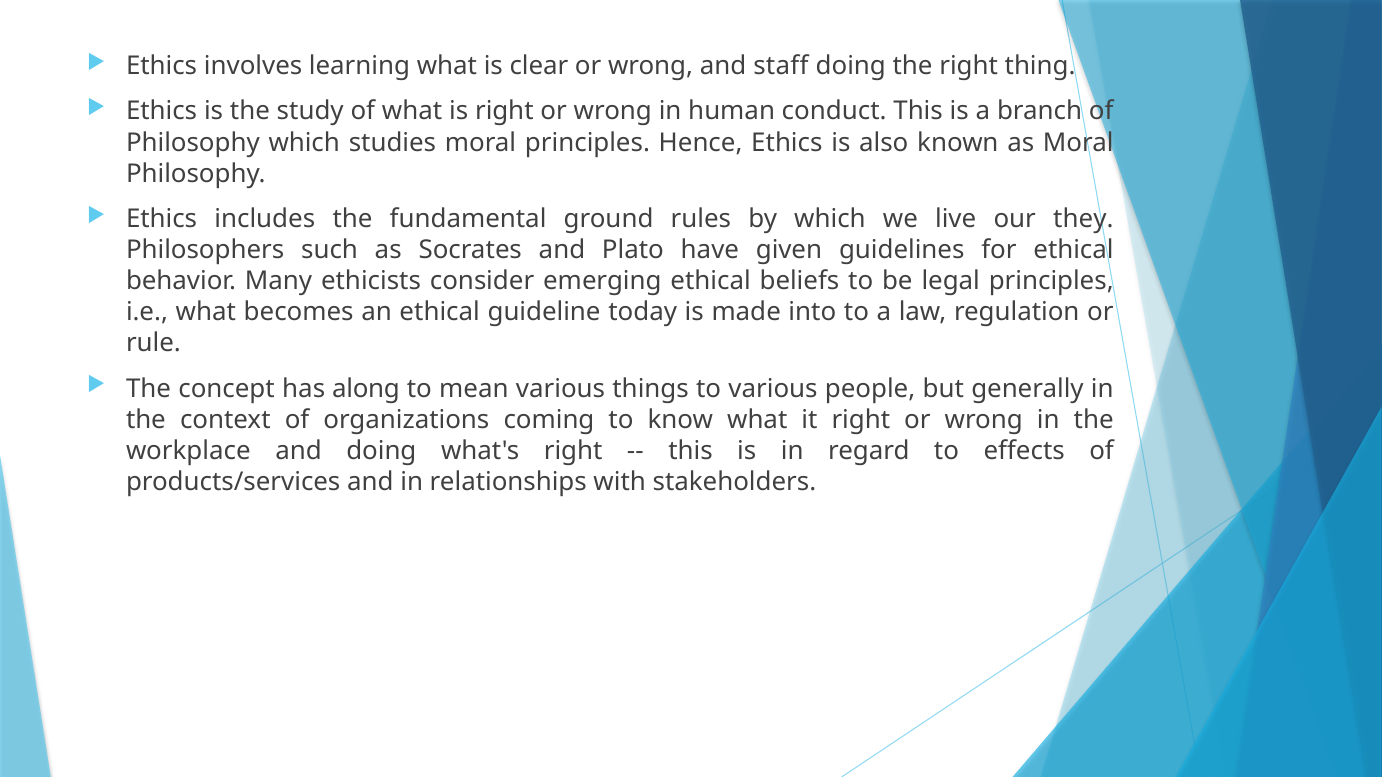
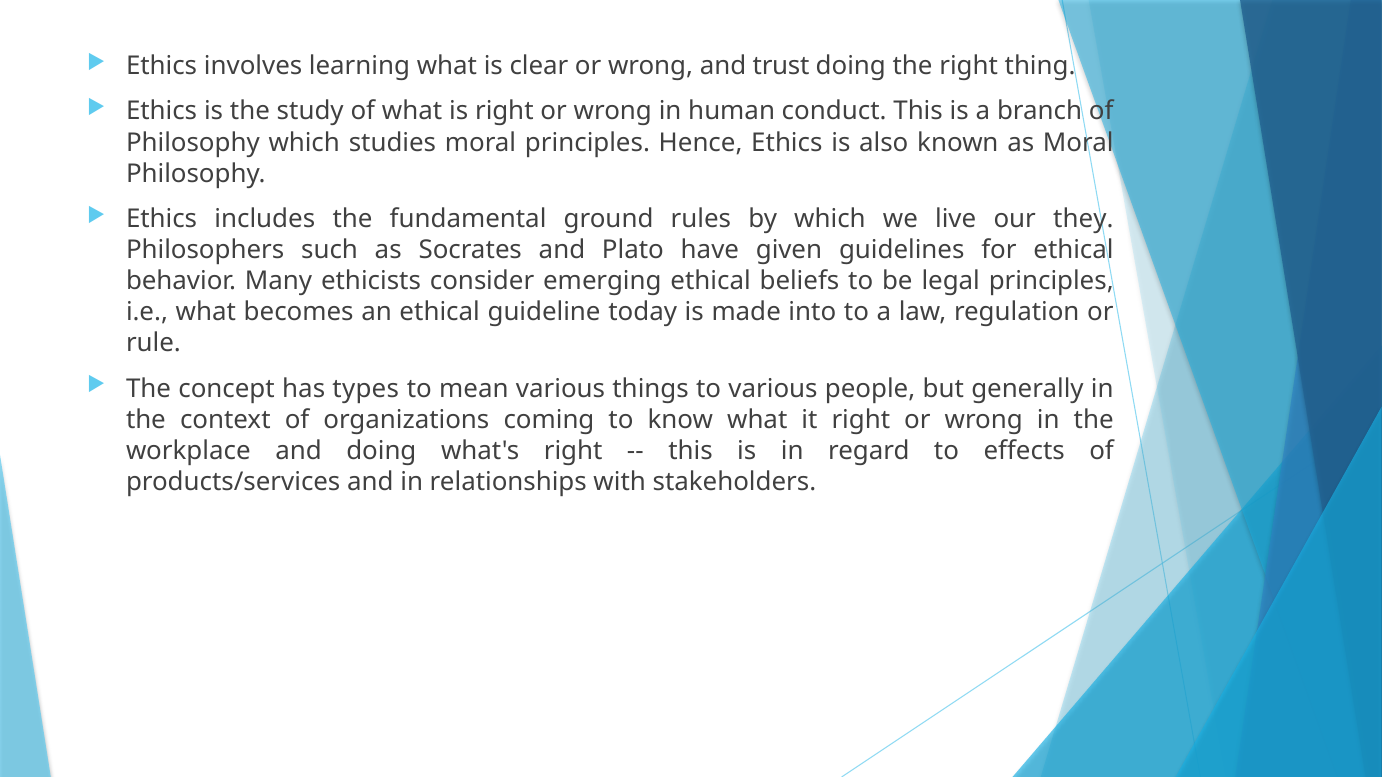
staff: staff -> trust
along: along -> types
